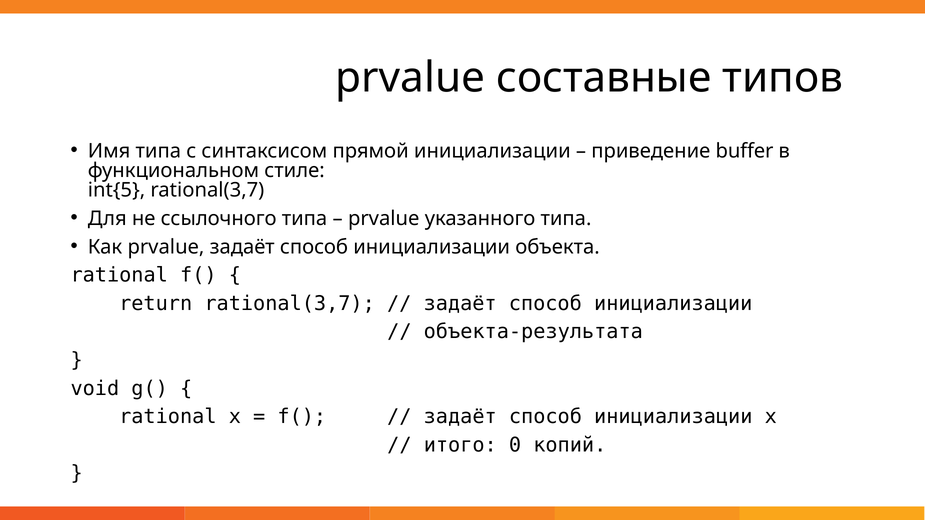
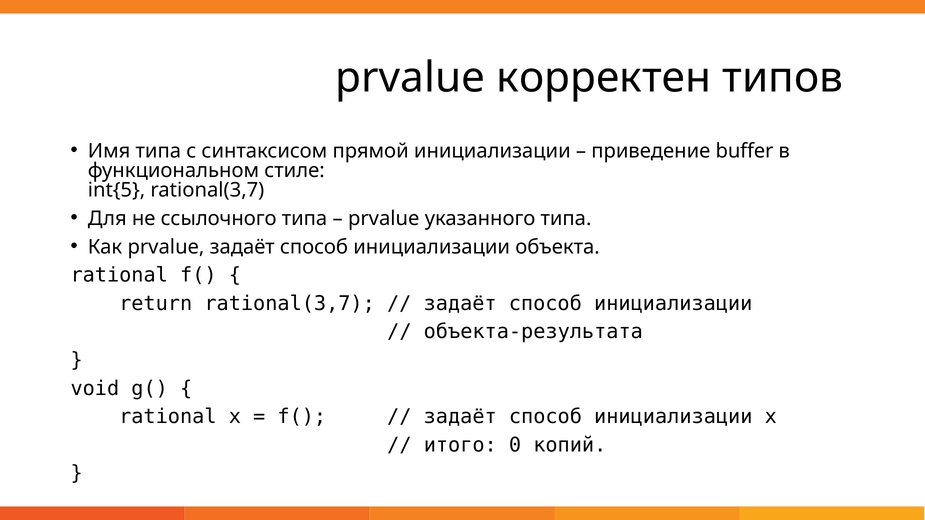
составные: составные -> корректен
